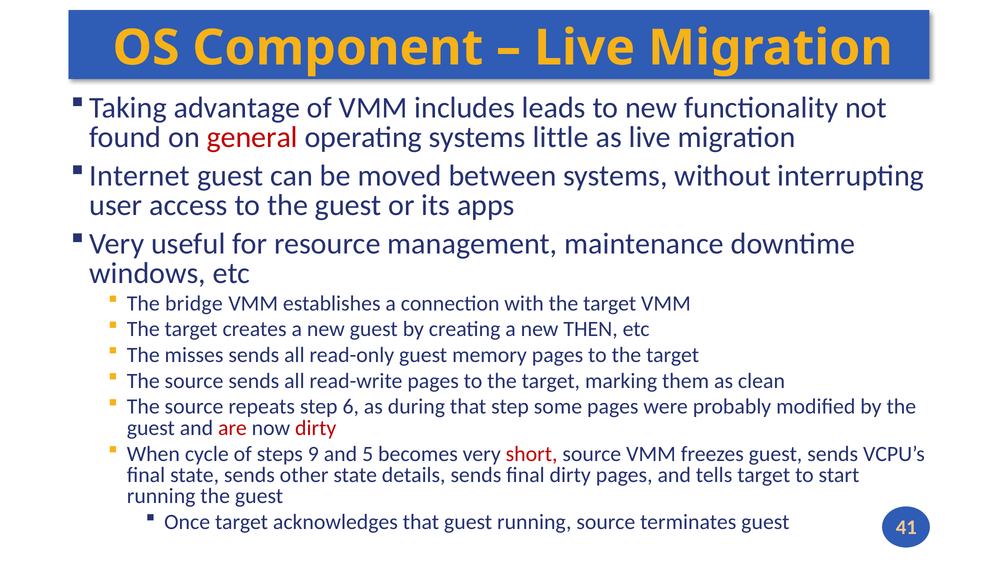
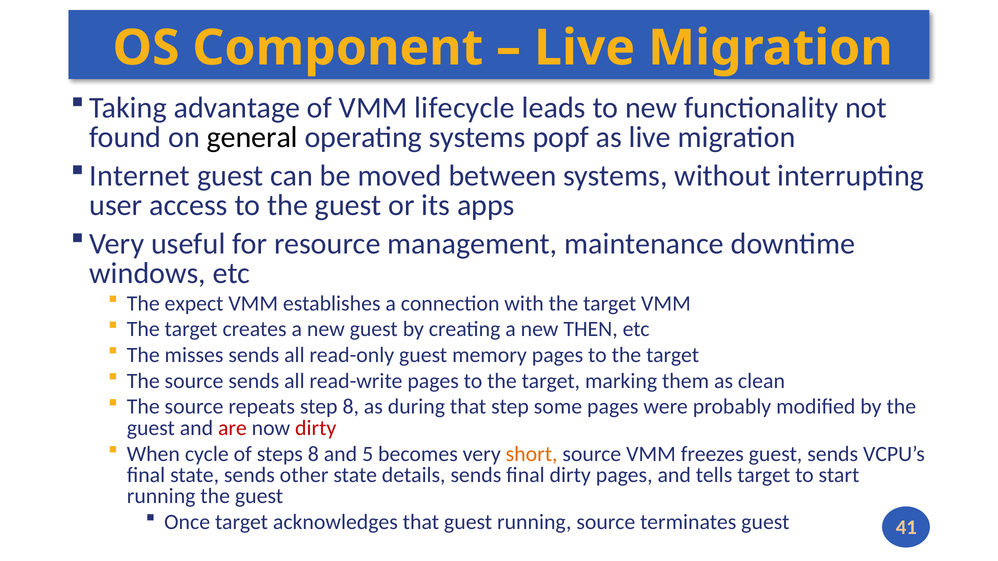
includes: includes -> lifecycle
general colour: red -> black
little: little -> popf
bridge: bridge -> expect
step 6: 6 -> 8
steps 9: 9 -> 8
short colour: red -> orange
